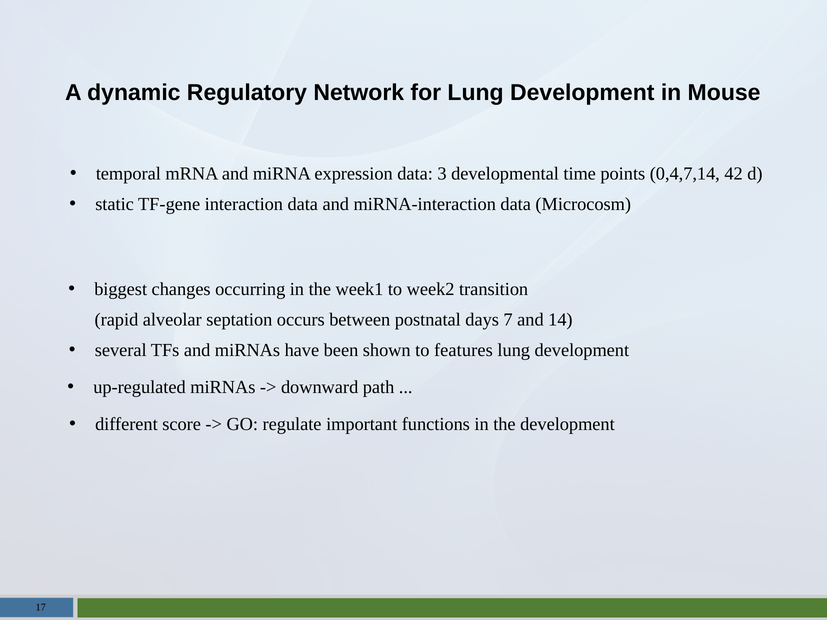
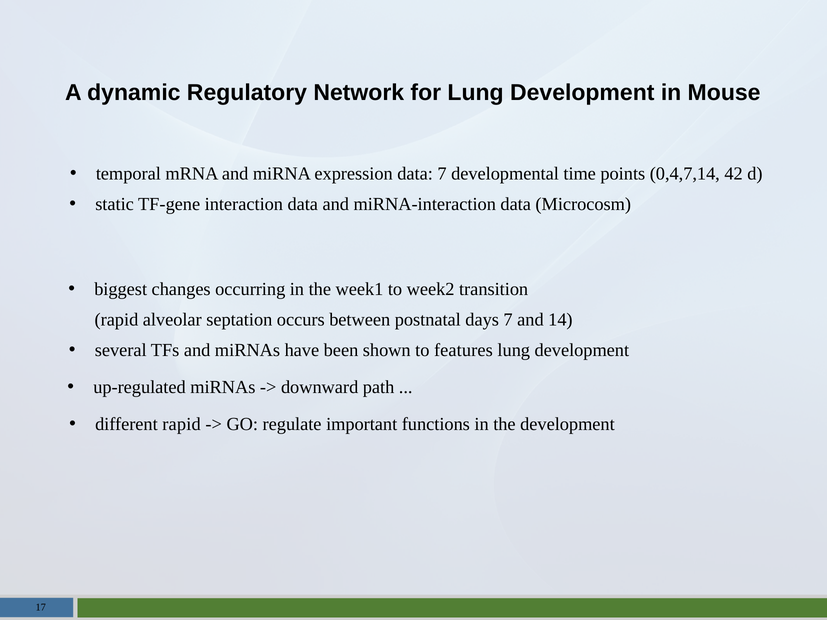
data 3: 3 -> 7
different score: score -> rapid
